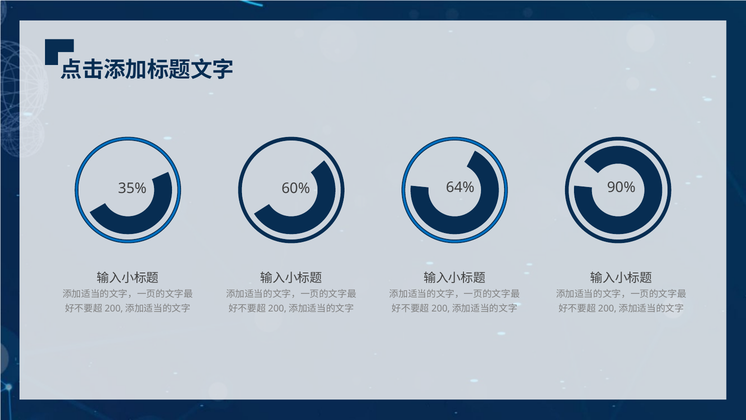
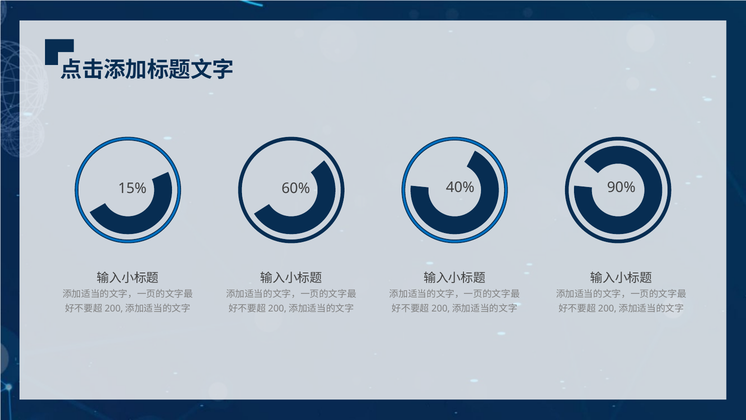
35%: 35% -> 15%
64%: 64% -> 40%
